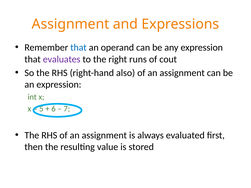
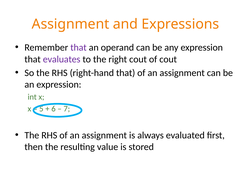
that at (79, 48) colour: blue -> purple
right runs: runs -> cout
right-hand also: also -> that
